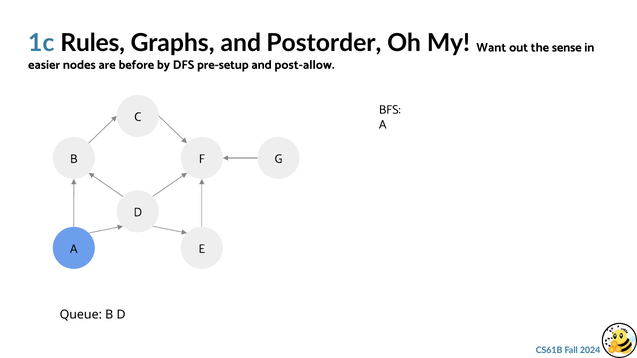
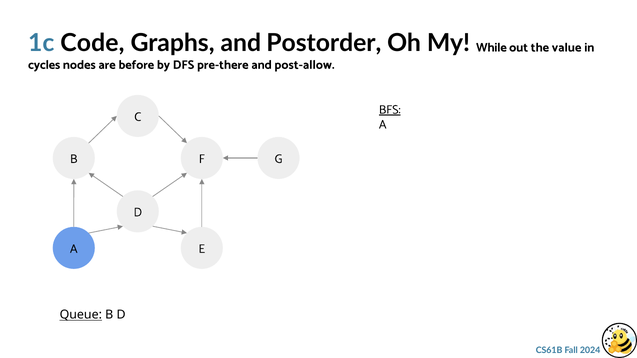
Rules: Rules -> Code
Want: Want -> While
sense: sense -> value
easier: easier -> cycles
pre-setup: pre-setup -> pre-there
BFS underline: none -> present
Queue underline: none -> present
